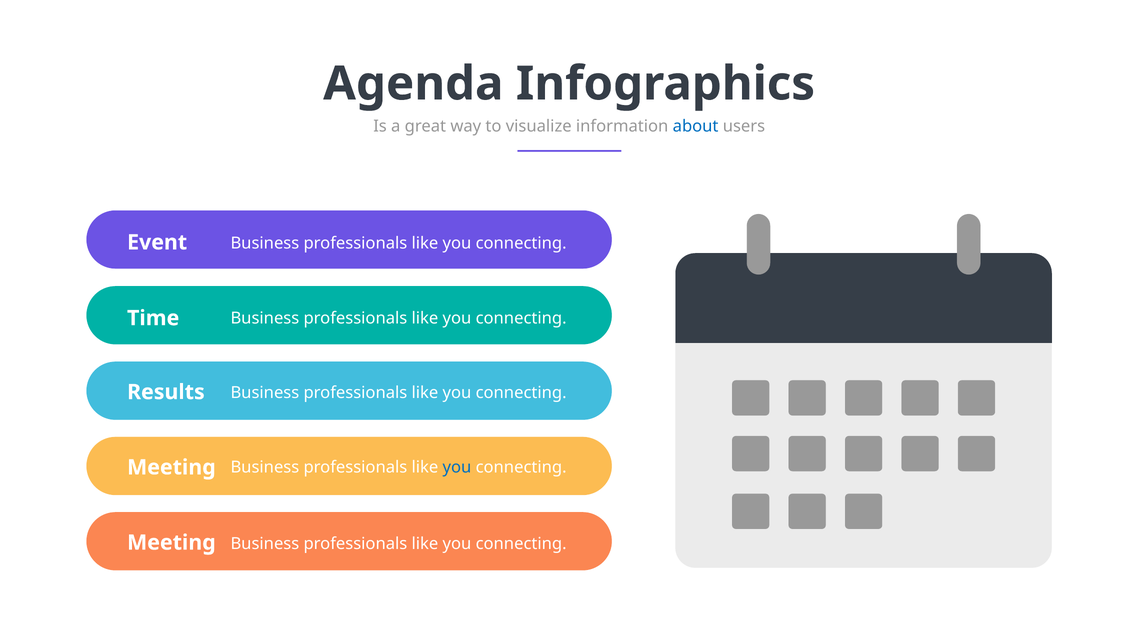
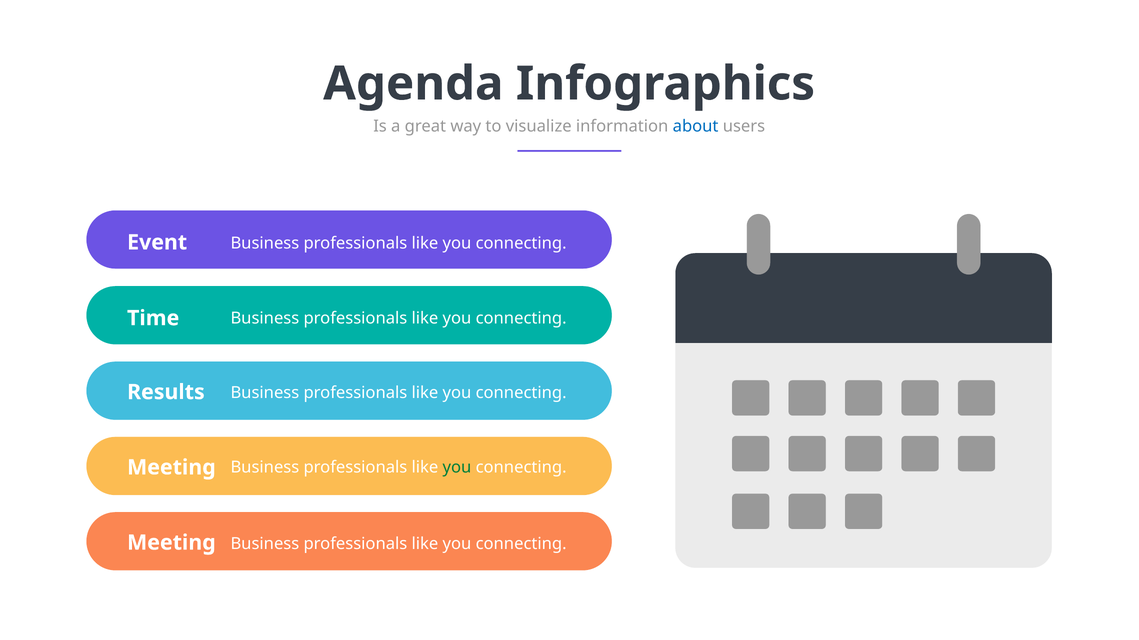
you at (457, 468) colour: blue -> green
